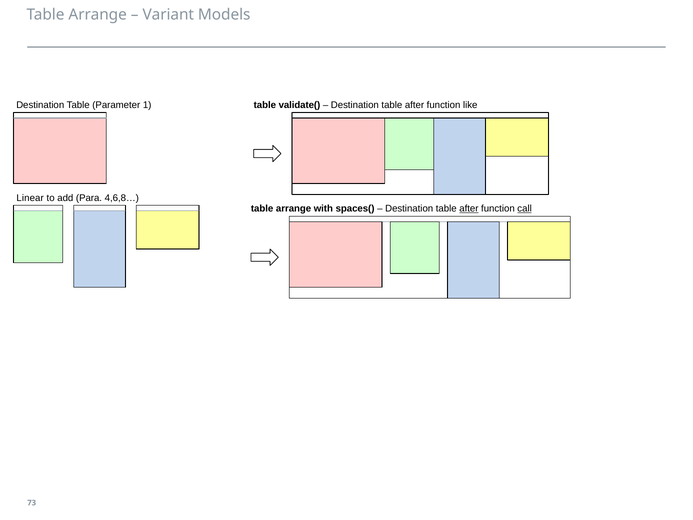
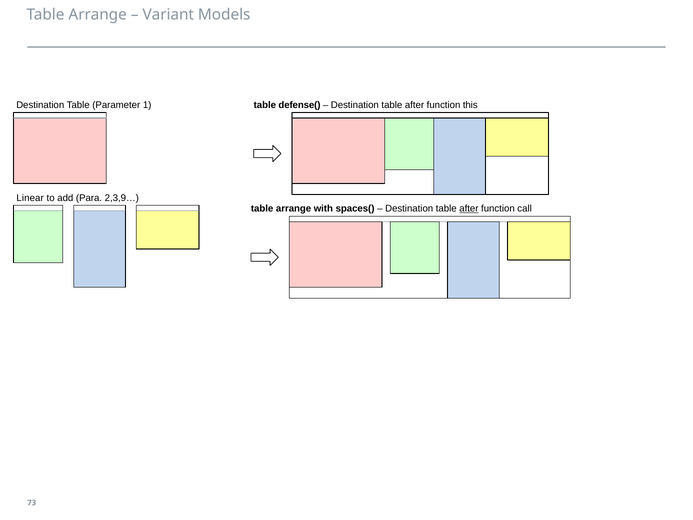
validate(: validate( -> defense(
like: like -> this
4,6,8…: 4,6,8… -> 2,3,9…
call underline: present -> none
